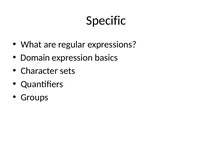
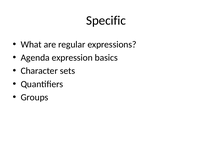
Domain: Domain -> Agenda
